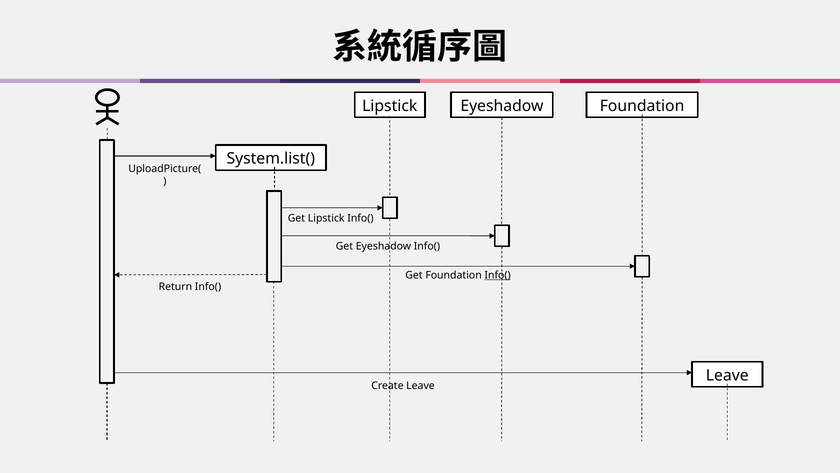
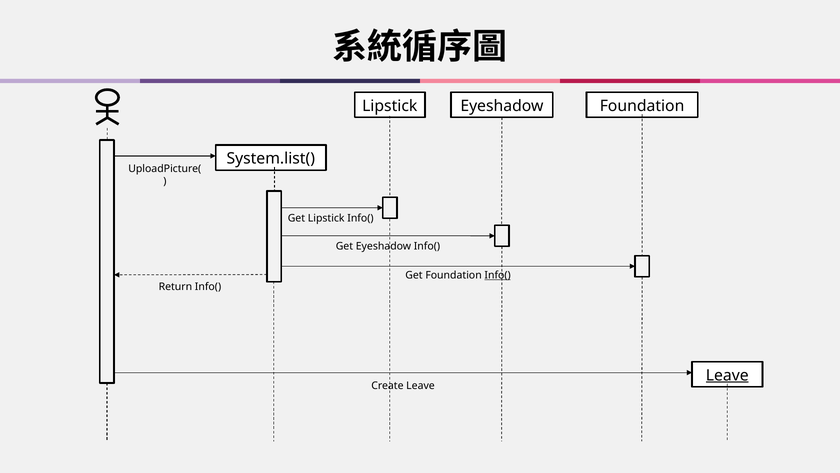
Leave at (727, 375) underline: none -> present
